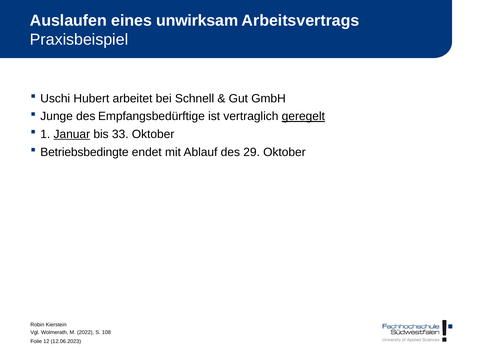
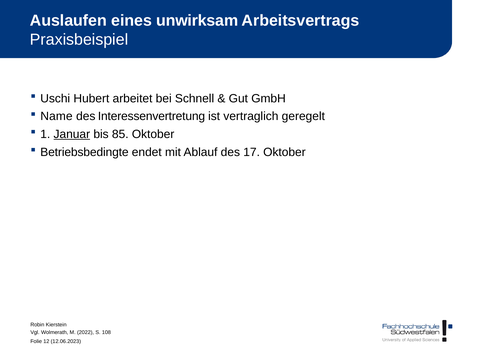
Junge: Junge -> Name
Empfangsbedürftige: Empfangsbedürftige -> Interessenvertretung
geregelt underline: present -> none
33: 33 -> 85
29: 29 -> 17
